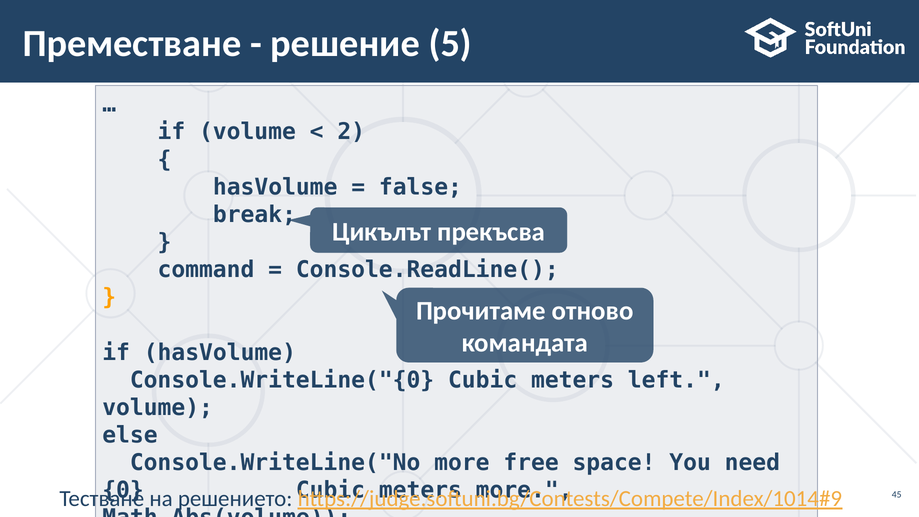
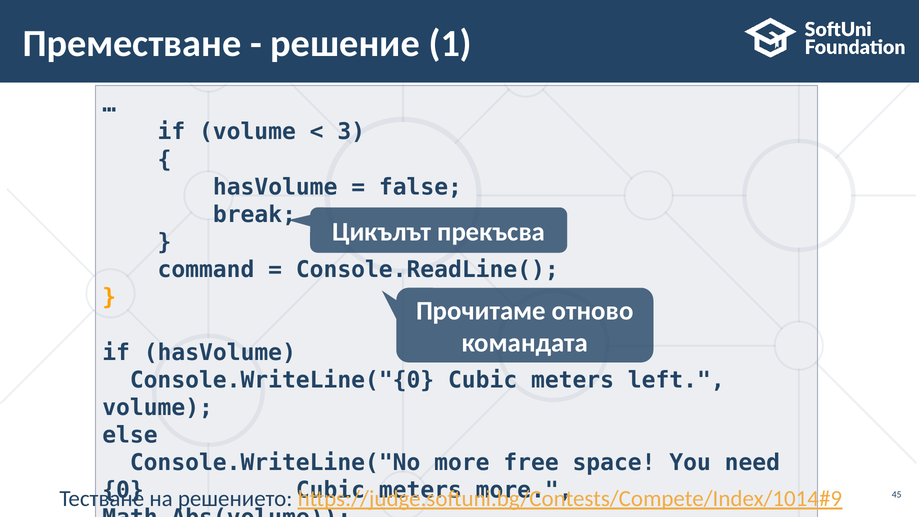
5: 5 -> 1
2: 2 -> 3
